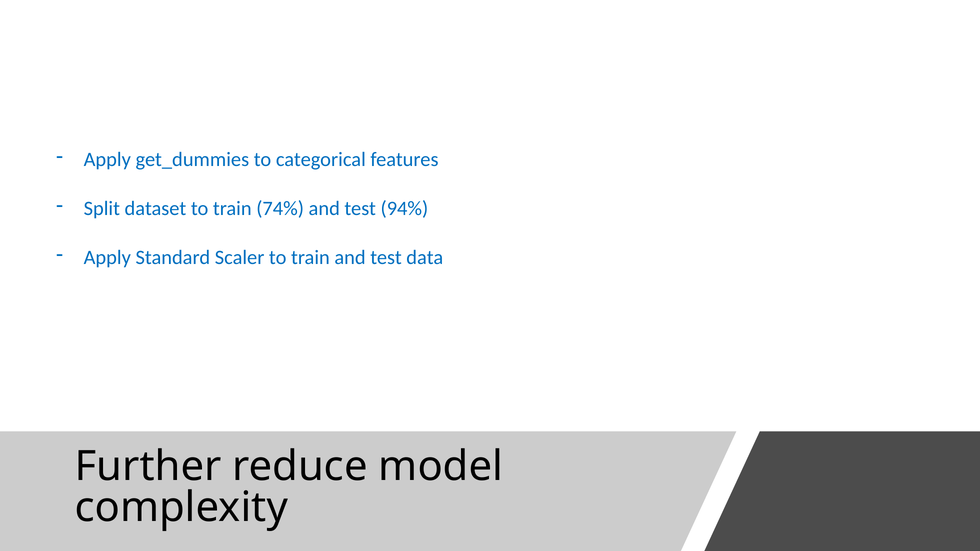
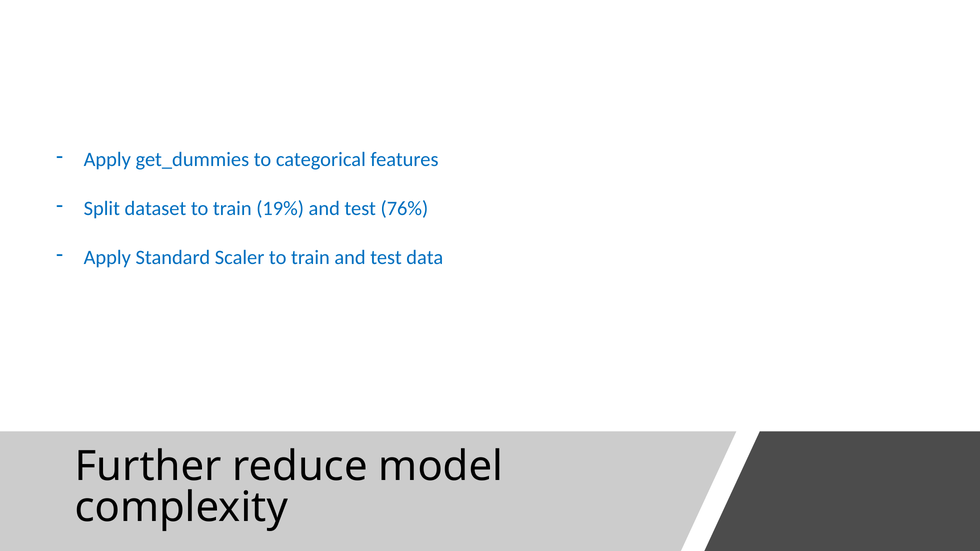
74%: 74% -> 19%
94%: 94% -> 76%
